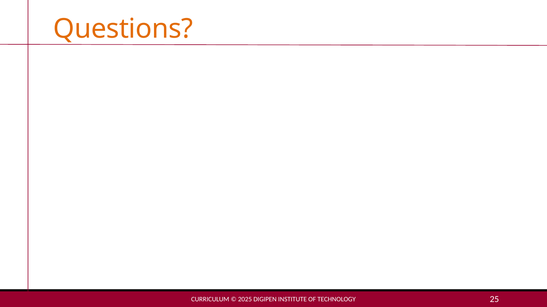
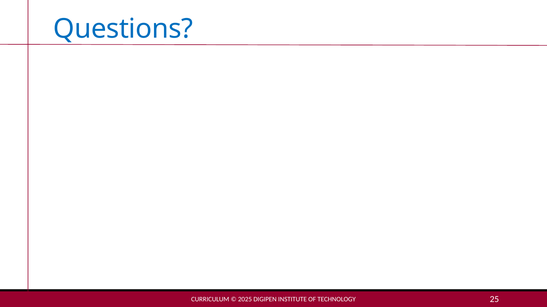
Questions colour: orange -> blue
